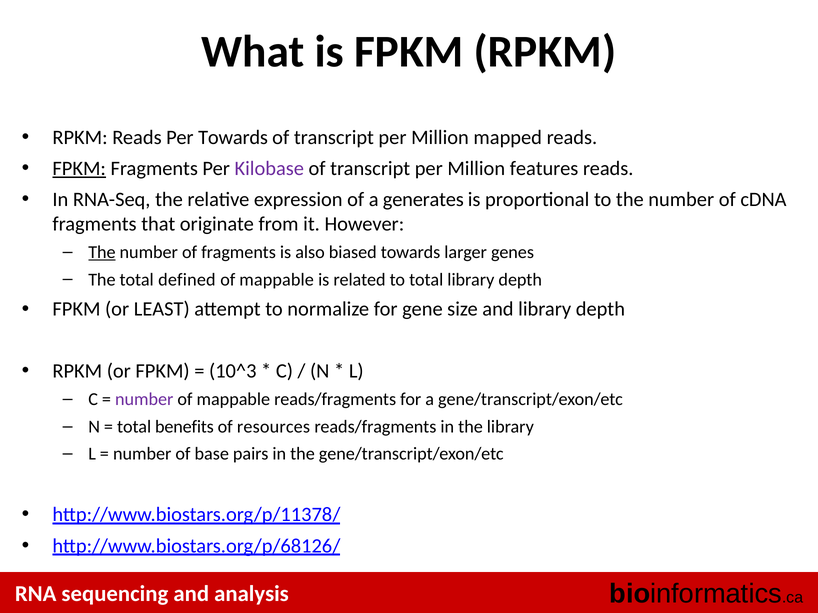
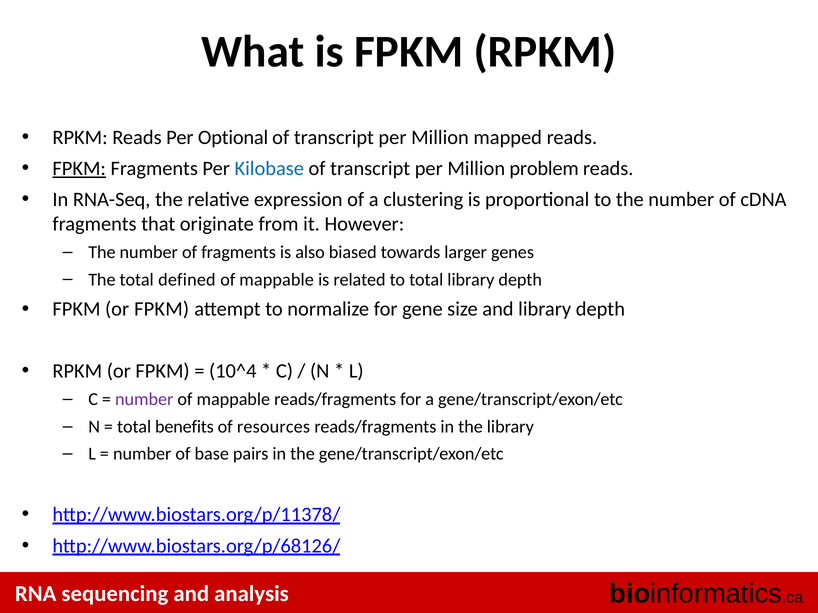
Per Towards: Towards -> Optional
Kilobase colour: purple -> blue
features: features -> problem
generates: generates -> clustering
The at (102, 253) underline: present -> none
FPKM or LEAST: LEAST -> FPKM
10^3: 10^3 -> 10^4
